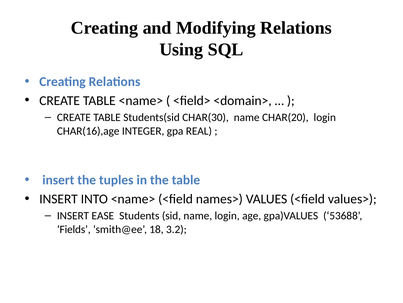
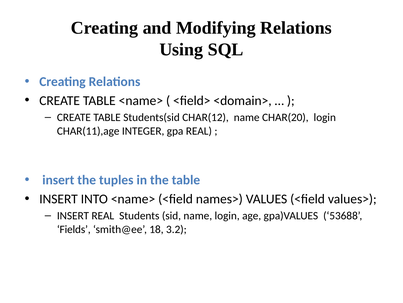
CHAR(30: CHAR(30 -> CHAR(12
CHAR(16),age: CHAR(16),age -> CHAR(11),age
INSERT EASE: EASE -> REAL
